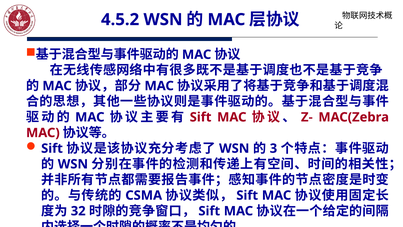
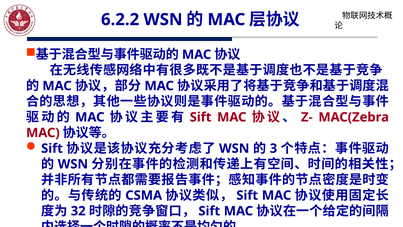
4.5.2: 4.5.2 -> 6.2.2
